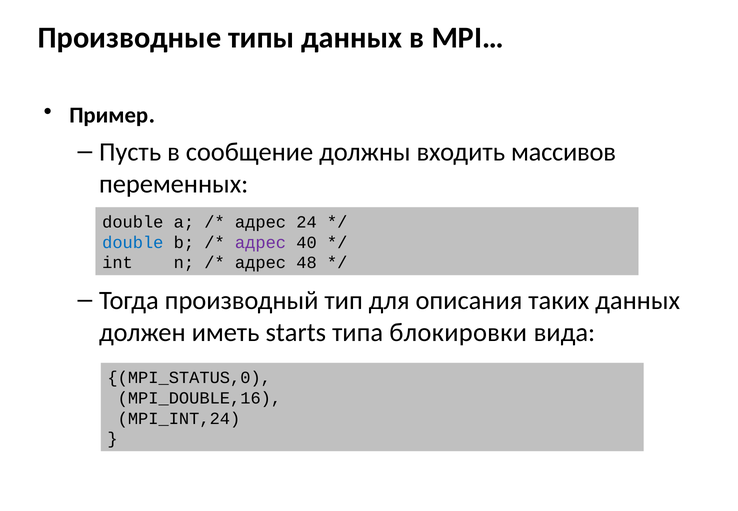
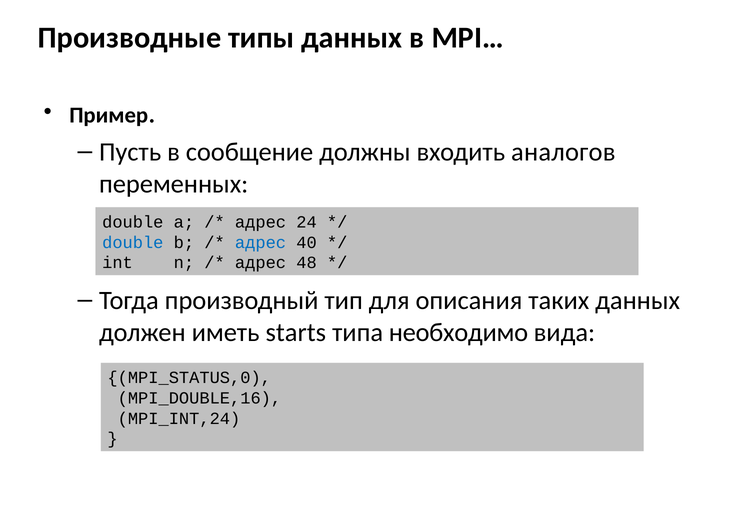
массивов: массивов -> аналогов
адрес at (261, 242) colour: purple -> blue
блокировки: блокировки -> необходимо
